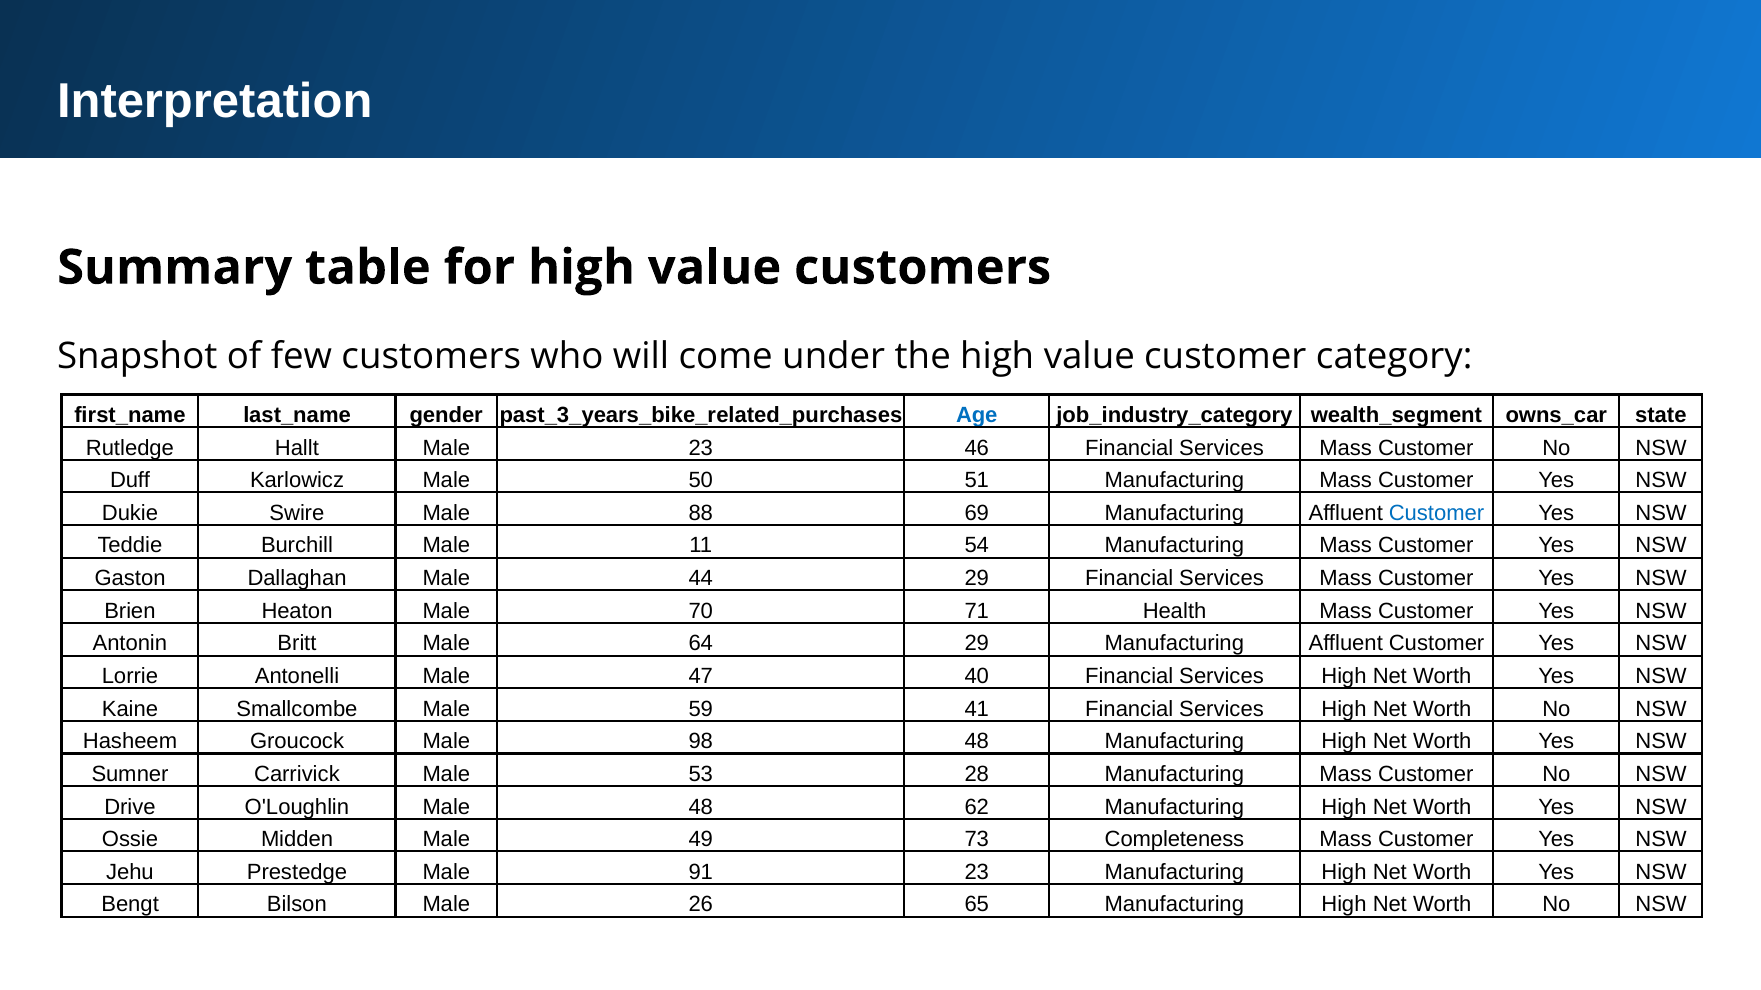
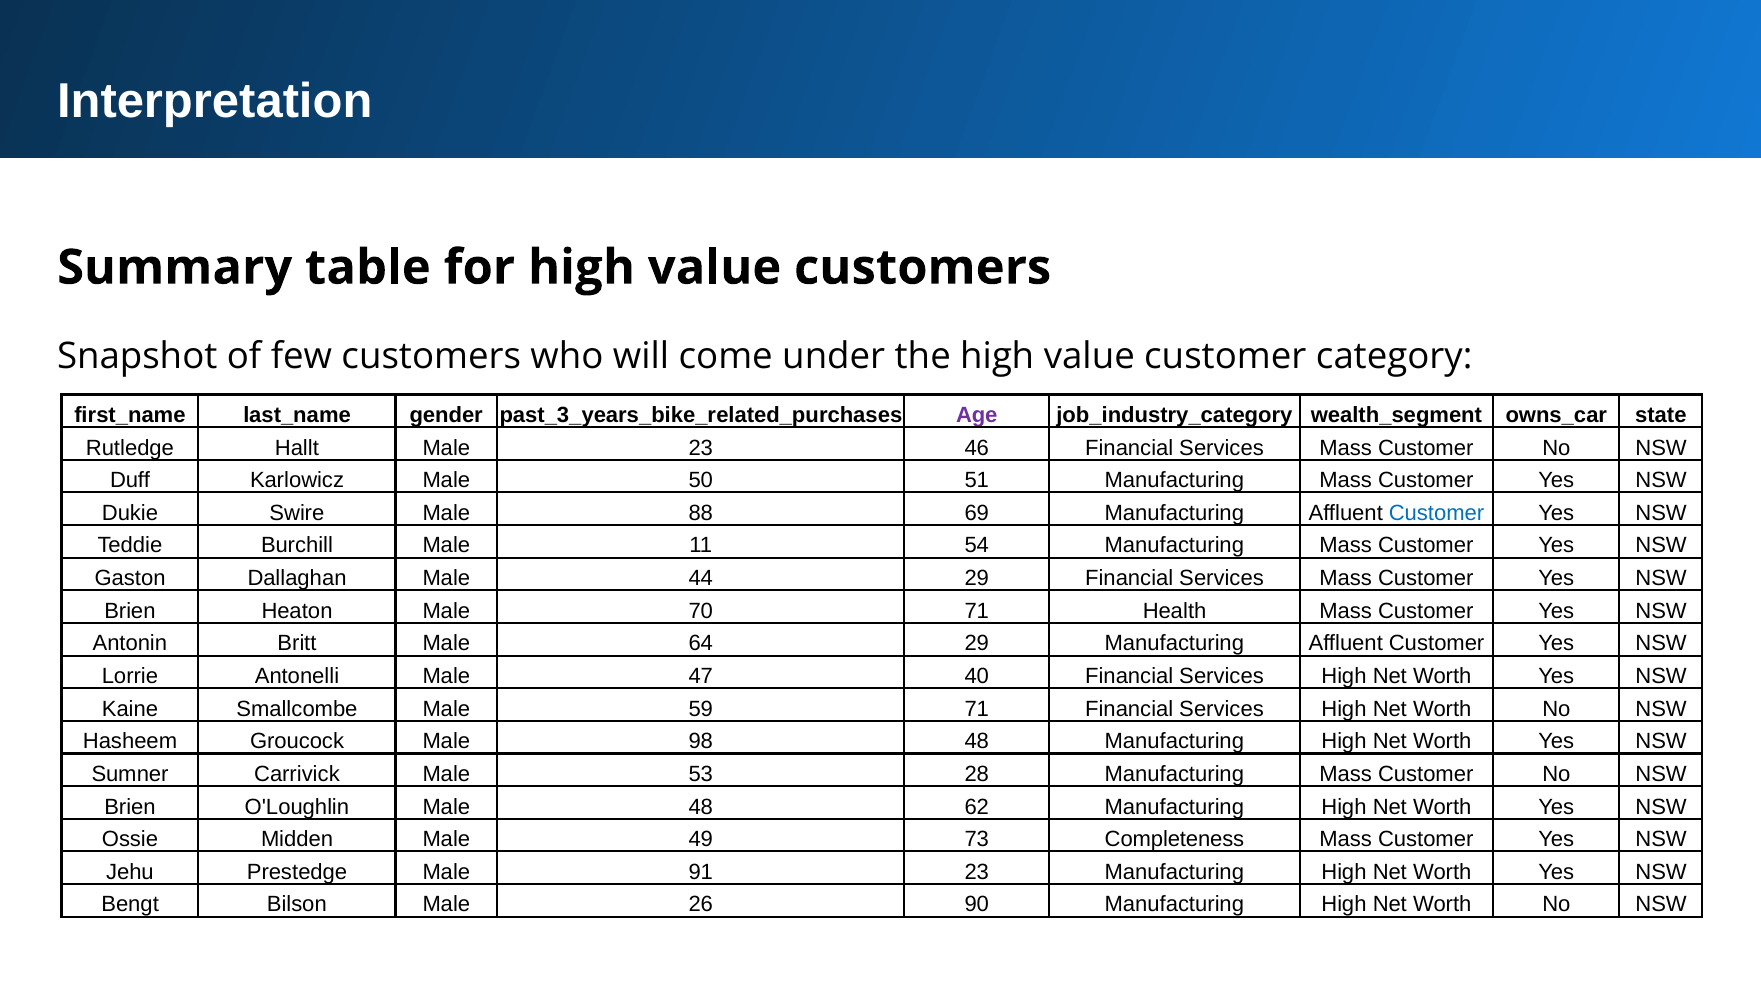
Age colour: blue -> purple
59 41: 41 -> 71
Drive at (130, 807): Drive -> Brien
65: 65 -> 90
